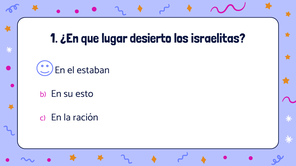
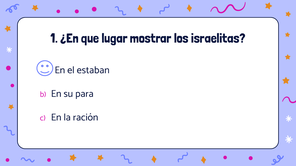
desierto: desierto -> mostrar
esto: esto -> para
